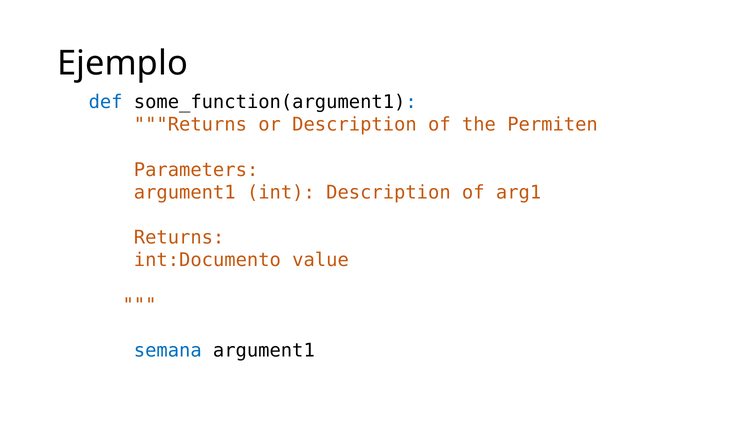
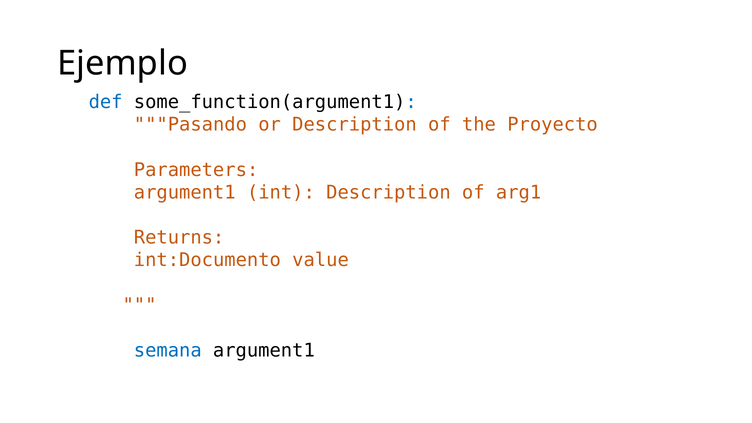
Returns at (190, 125): Returns -> Pasando
Permiten: Permiten -> Proyecto
